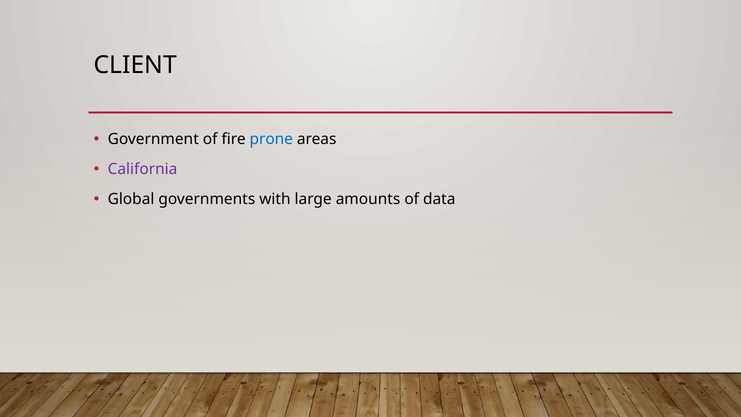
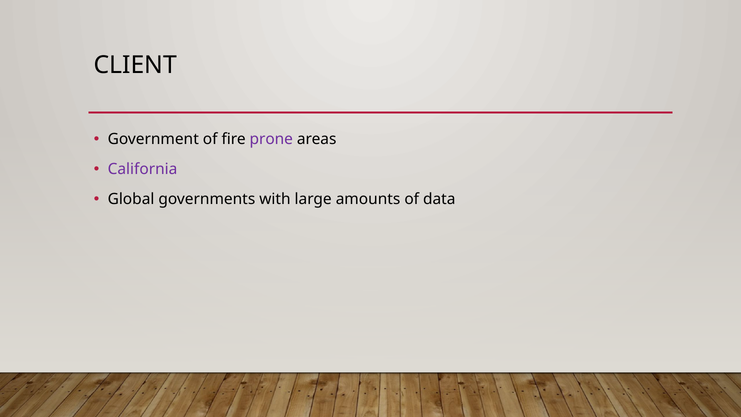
prone colour: blue -> purple
